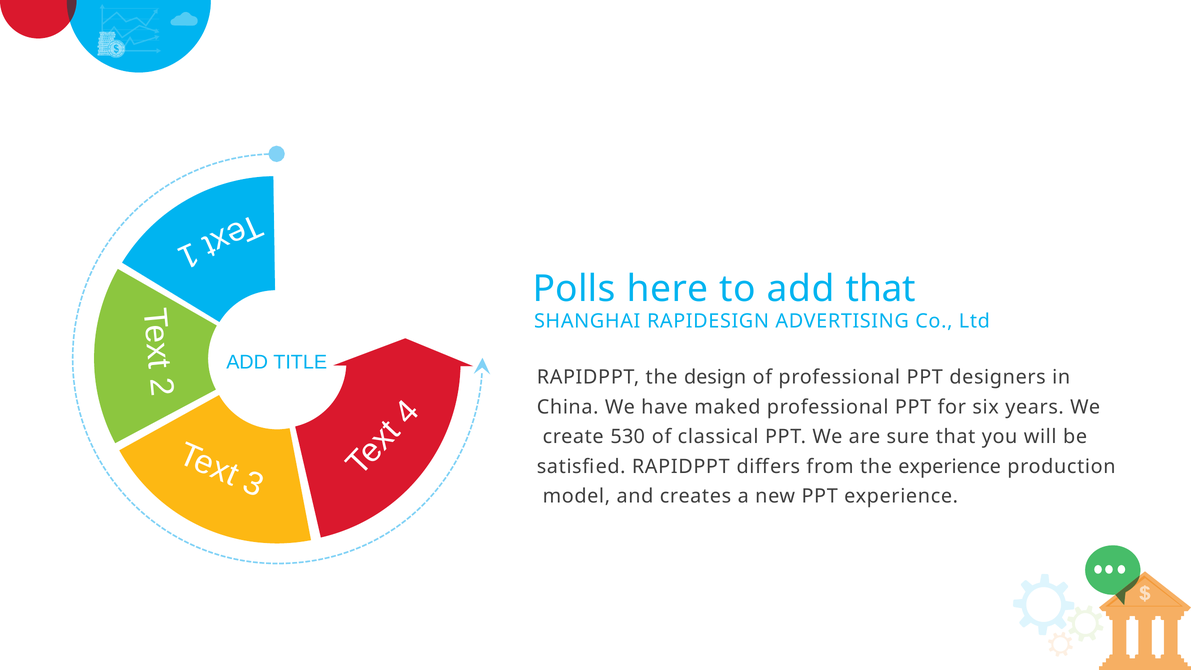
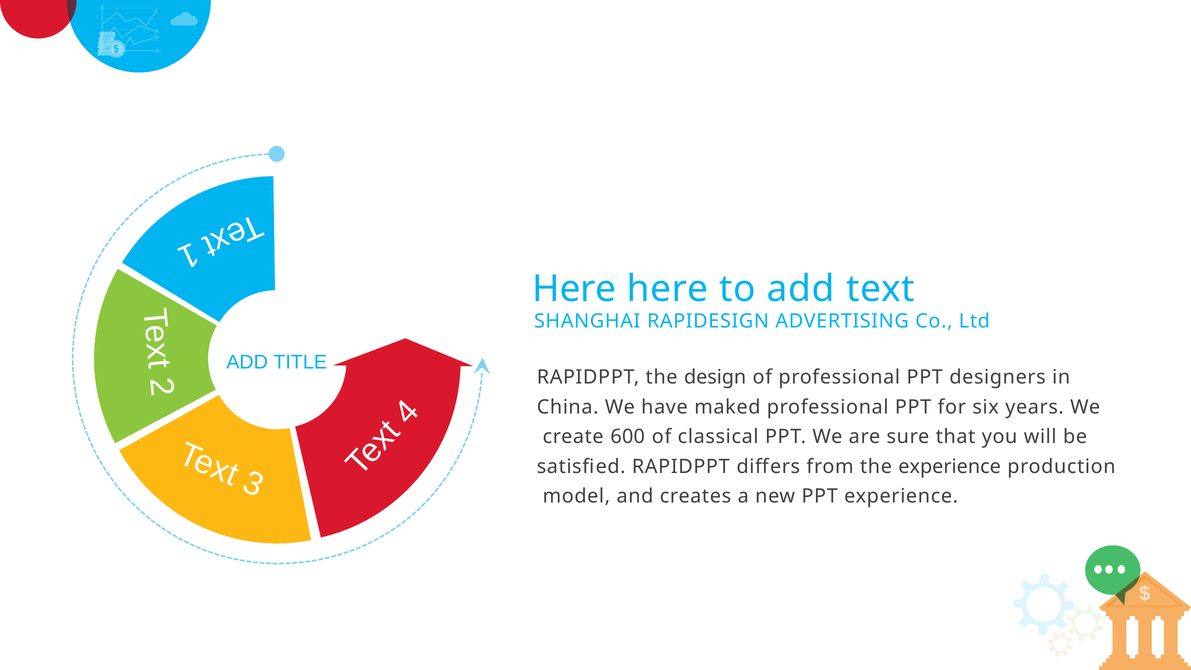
Polls at (574, 289): Polls -> Here
add that: that -> text
530: 530 -> 600
